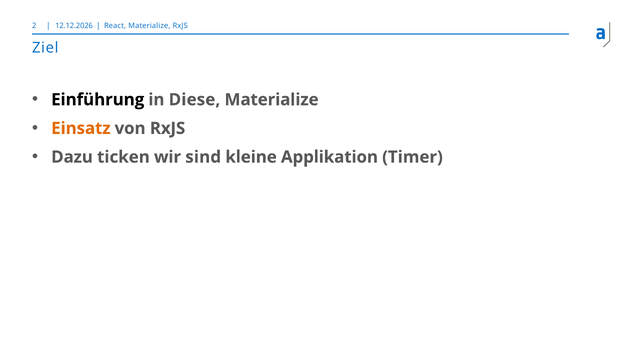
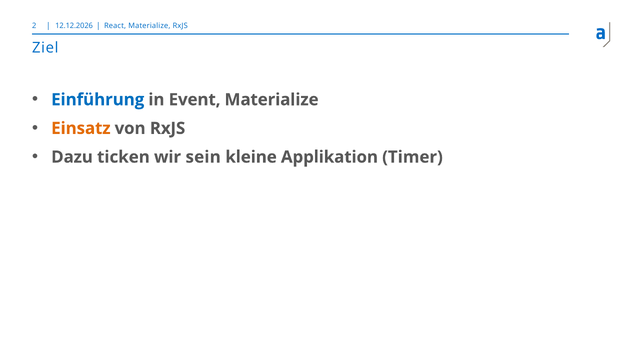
Einführung colour: black -> blue
Diese: Diese -> Event
sind: sind -> sein
